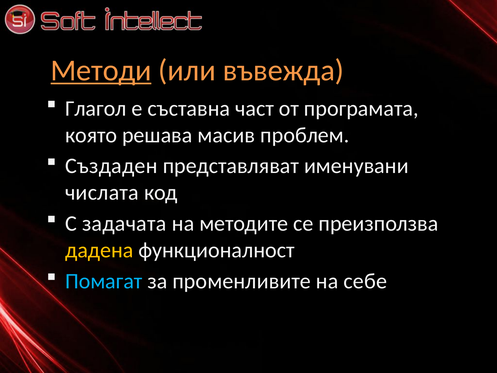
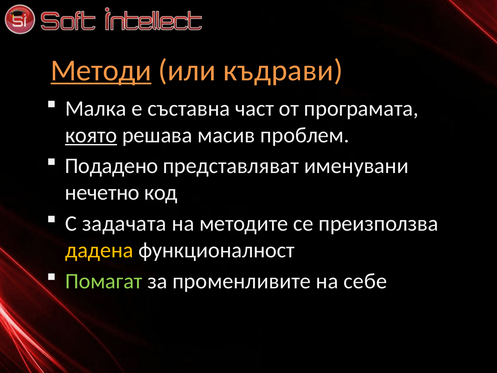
въвежда: въвежда -> къдрави
Глагол: Глагол -> Малка
която underline: none -> present
Създаден: Създаден -> Подадено
числата: числата -> нечетно
Помагат colour: light blue -> light green
